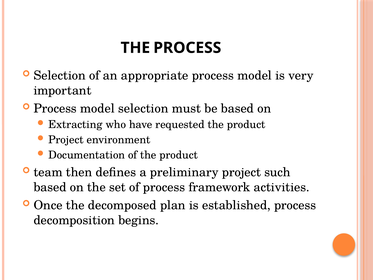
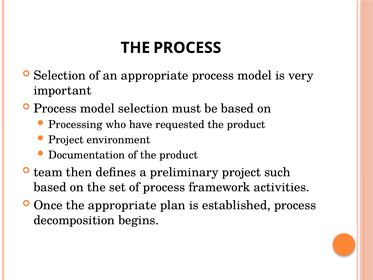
Extracting: Extracting -> Processing
the decomposed: decomposed -> appropriate
